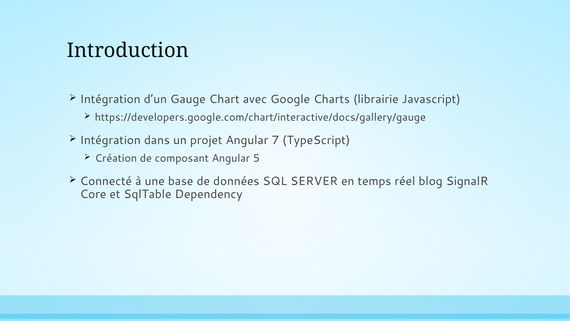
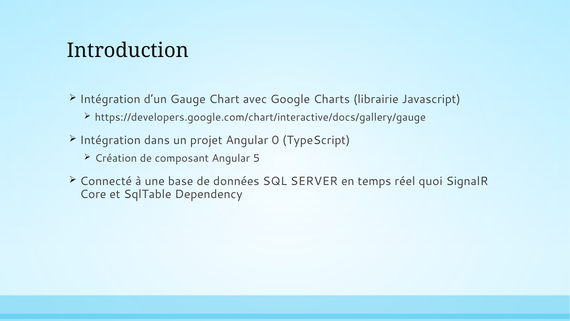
7: 7 -> 0
blog: blog -> quoi
